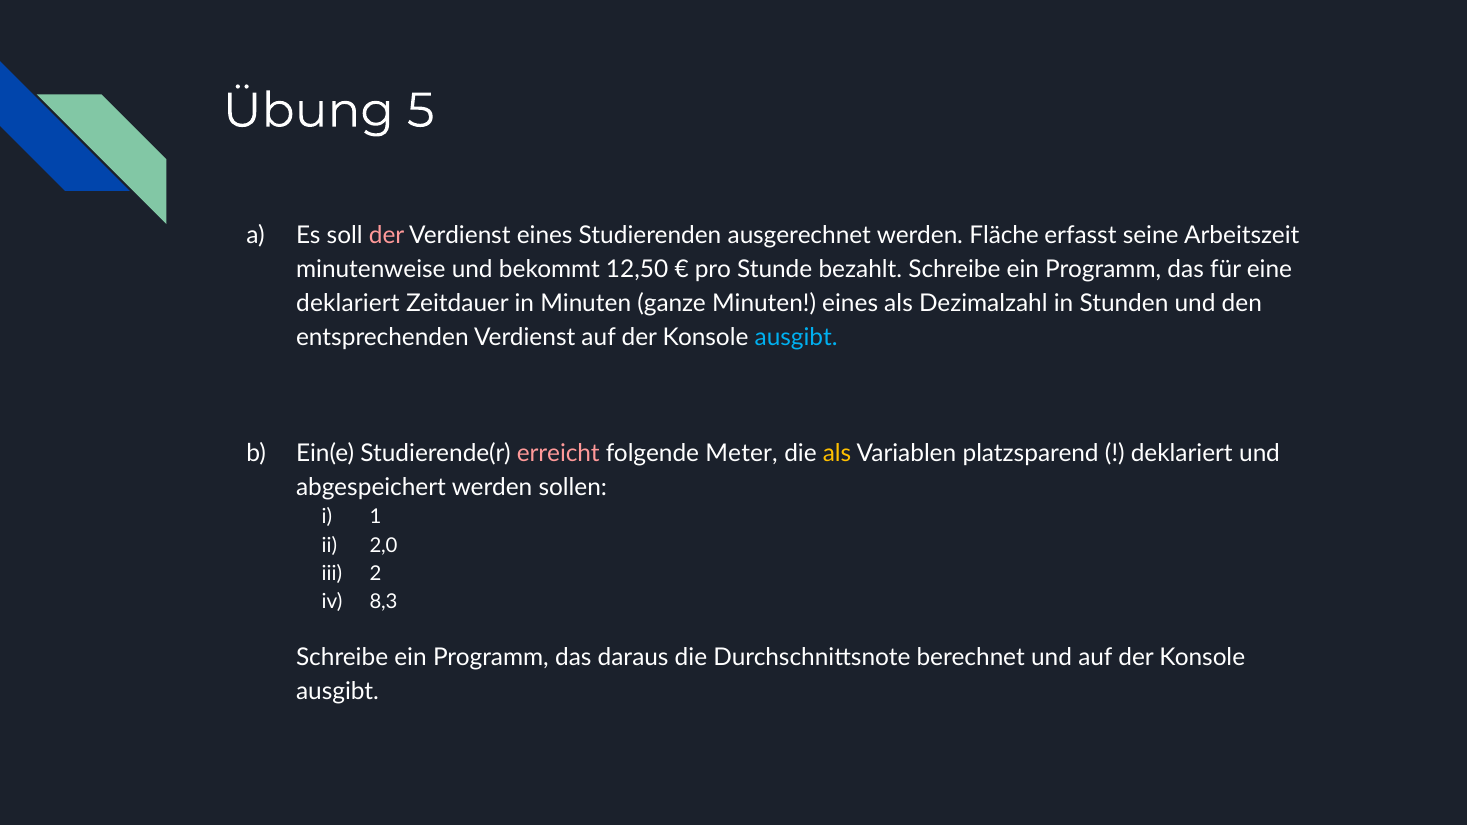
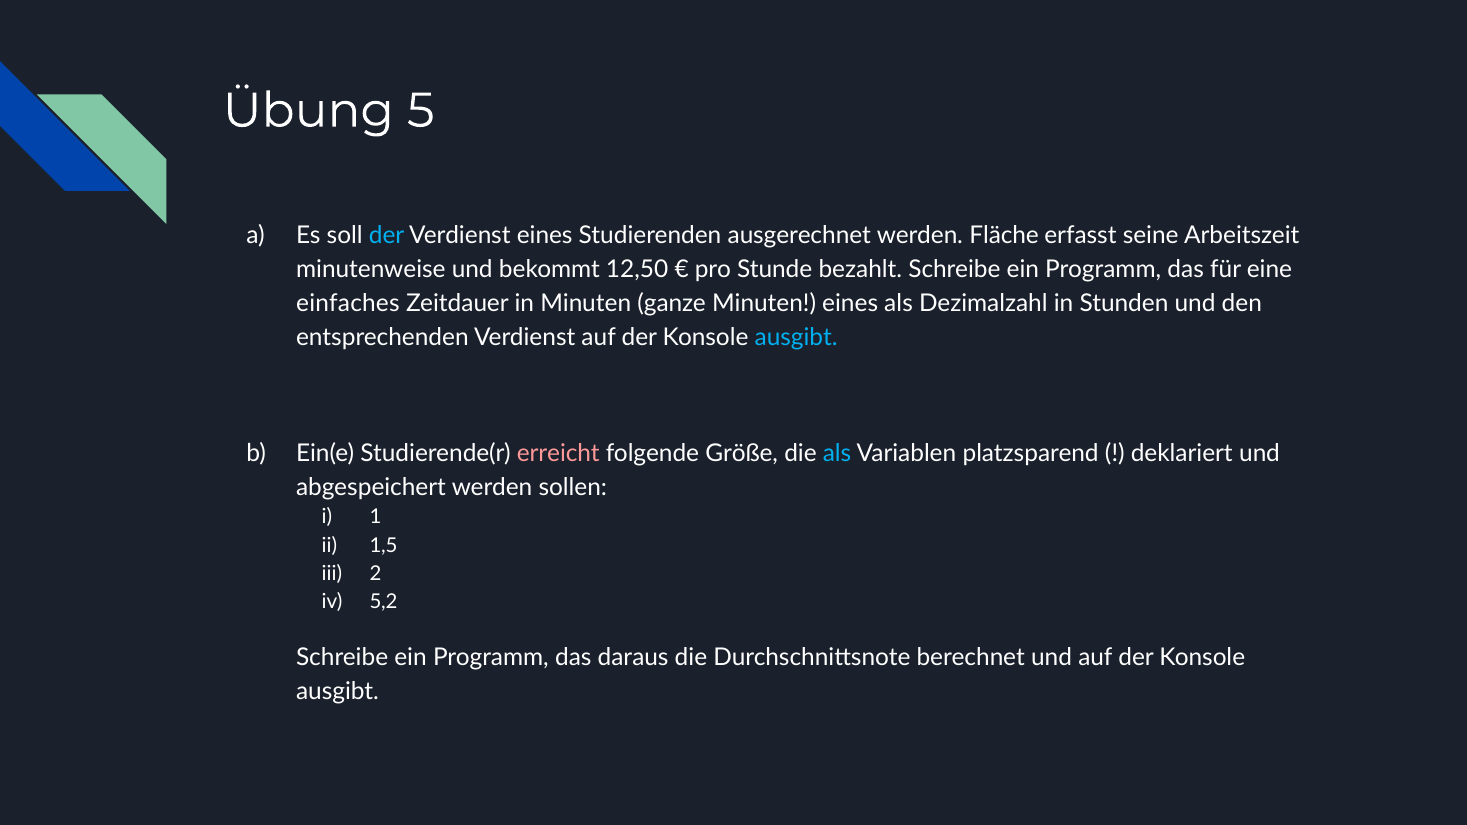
der at (387, 236) colour: pink -> light blue
deklariert at (348, 303): deklariert -> einfaches
Meter: Meter -> Größe
als at (837, 453) colour: yellow -> light blue
2,0: 2,0 -> 1,5
8,3: 8,3 -> 5,2
